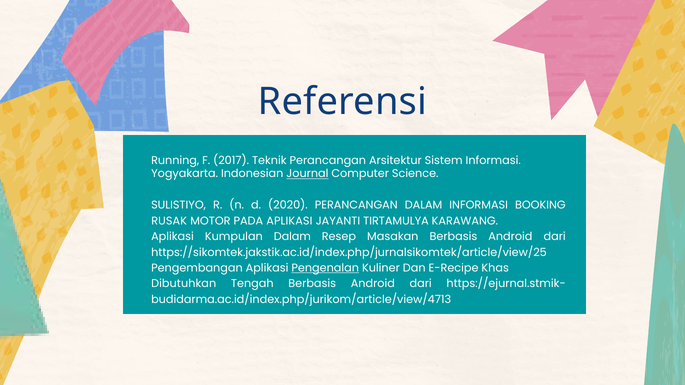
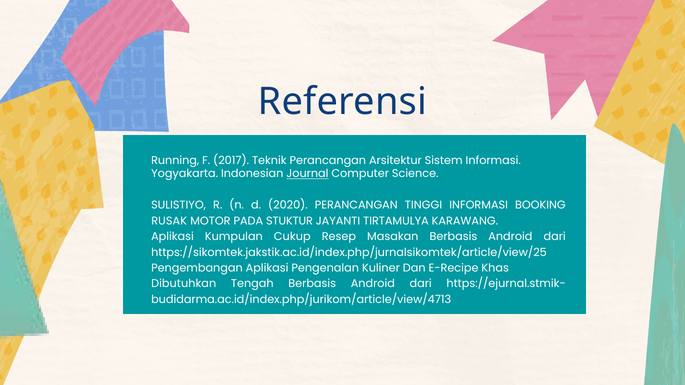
PERANCANGAN DALAM: DALAM -> TINGGI
PADA APLIKASI: APLIKASI -> STUKTUR
Kumpulan Dalam: Dalam -> Cukup
Pengenalan underline: present -> none
